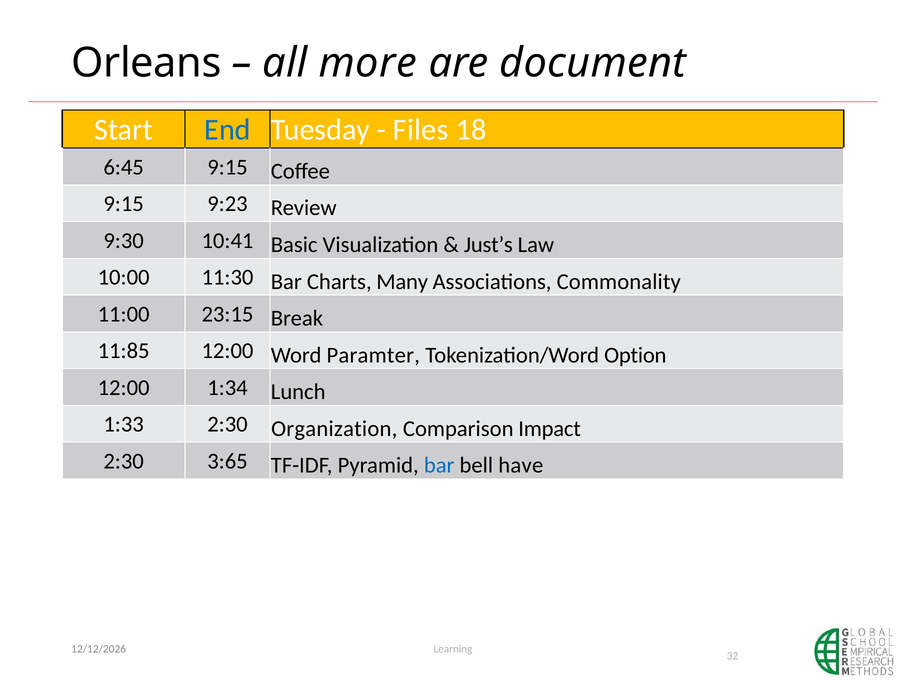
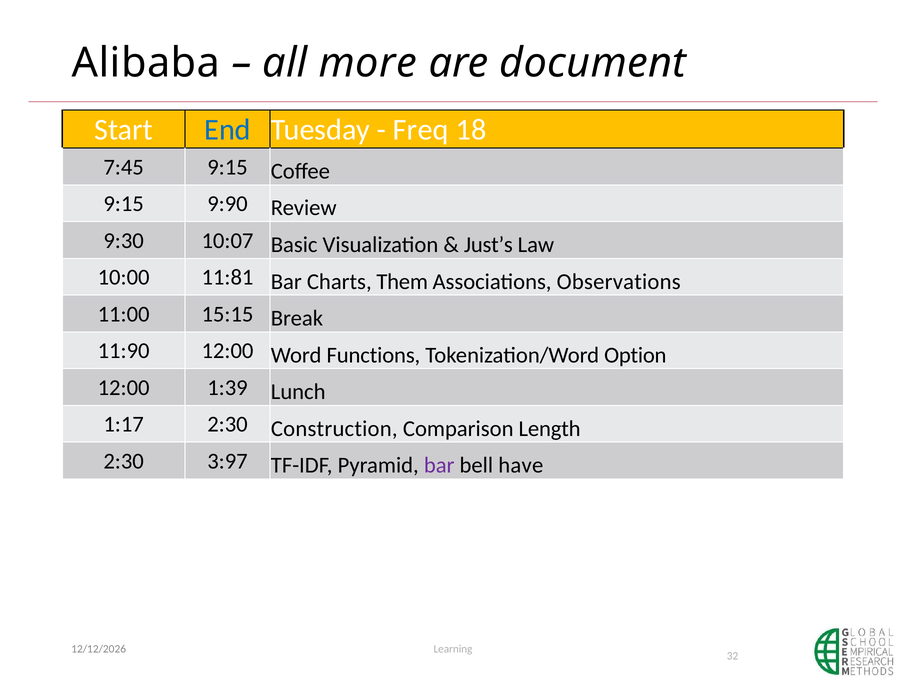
Orleans: Orleans -> Alibaba
Files: Files -> Freq
6:45: 6:45 -> 7:45
9:23: 9:23 -> 9:90
10:41: 10:41 -> 10:07
11:30: 11:30 -> 11:81
Many: Many -> Them
Commonality: Commonality -> Observations
23:15: 23:15 -> 15:15
11:85: 11:85 -> 11:90
Paramter: Paramter -> Functions
1:34: 1:34 -> 1:39
1:33: 1:33 -> 1:17
Organization: Organization -> Construction
Impact: Impact -> Length
3:65: 3:65 -> 3:97
bar at (439, 465) colour: blue -> purple
